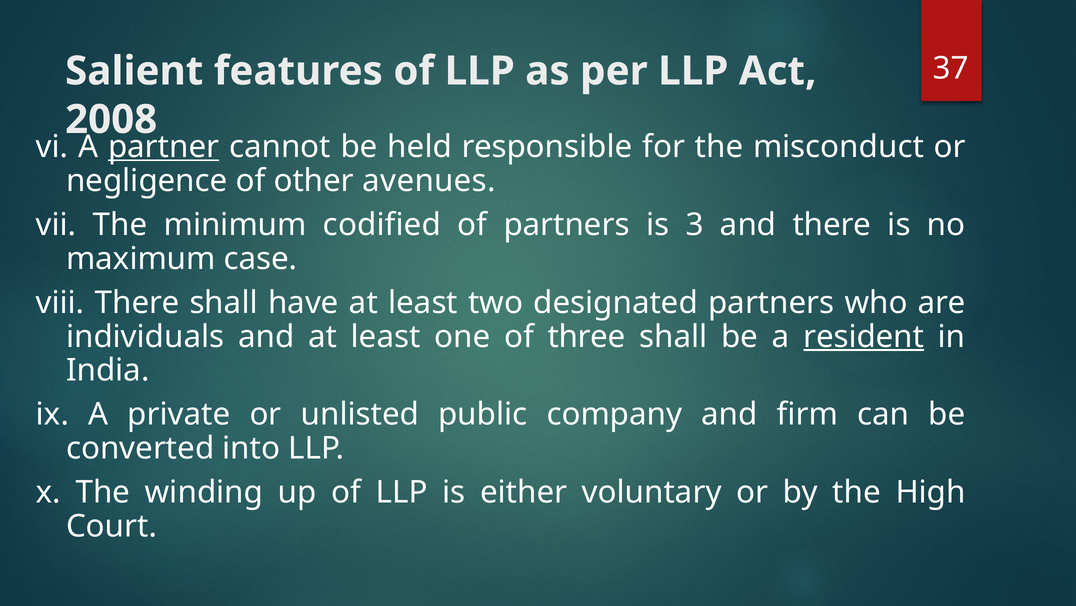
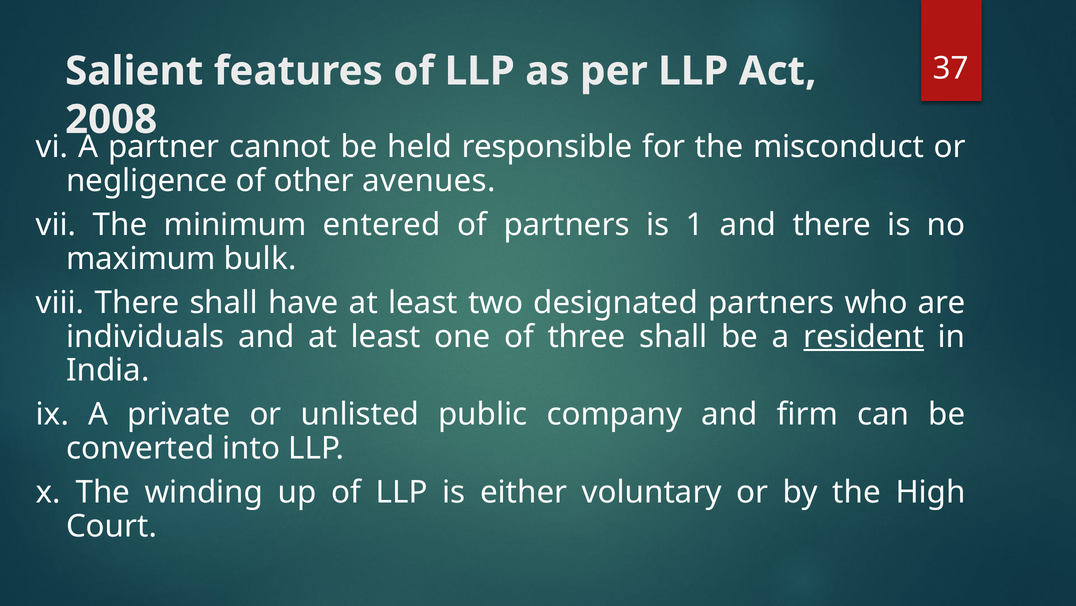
partner underline: present -> none
codified: codified -> entered
3: 3 -> 1
case: case -> bulk
